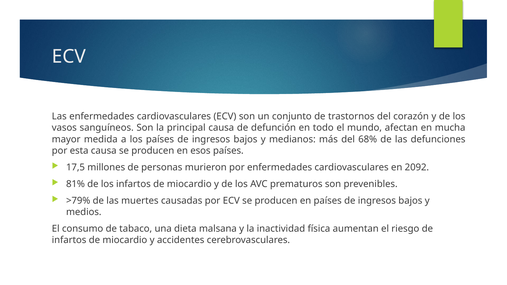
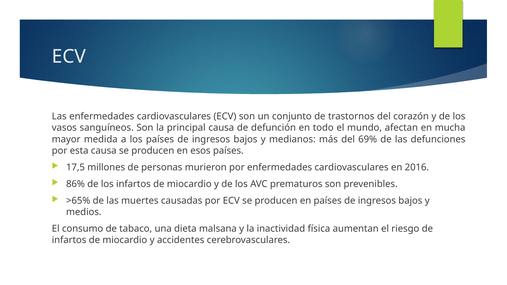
68%: 68% -> 69%
2092: 2092 -> 2016
81%: 81% -> 86%
>79%: >79% -> >65%
